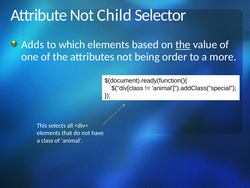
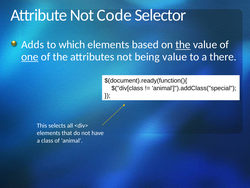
Child: Child -> Code
one underline: none -> present
being order: order -> value
more: more -> there
